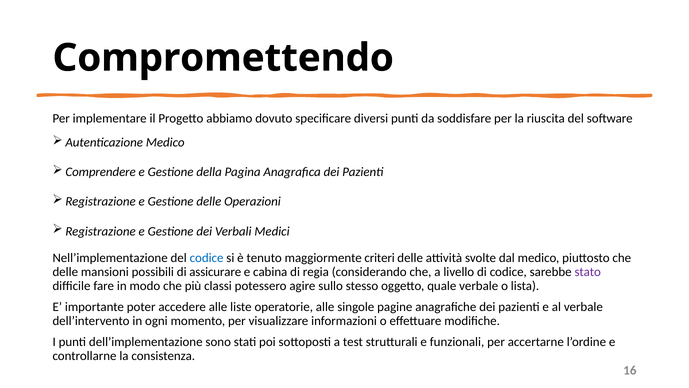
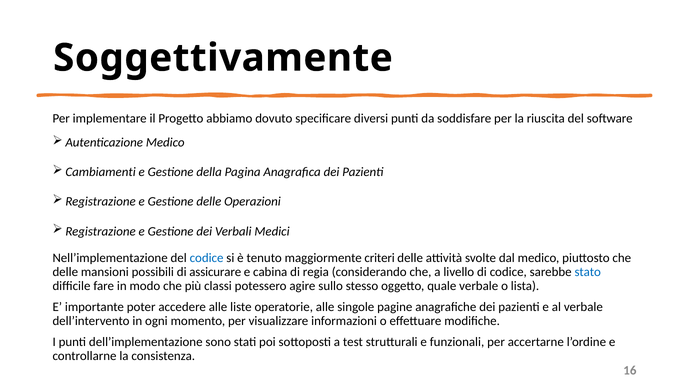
Compromettendo: Compromettendo -> Soggettivamente
Comprendere: Comprendere -> Cambiamenti
stato colour: purple -> blue
